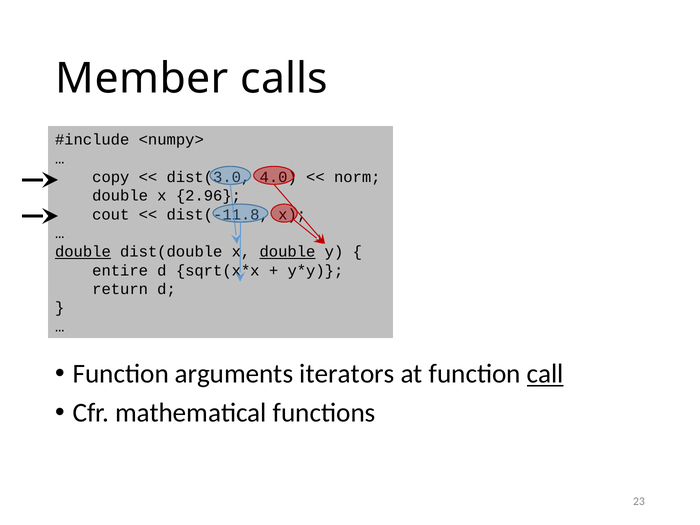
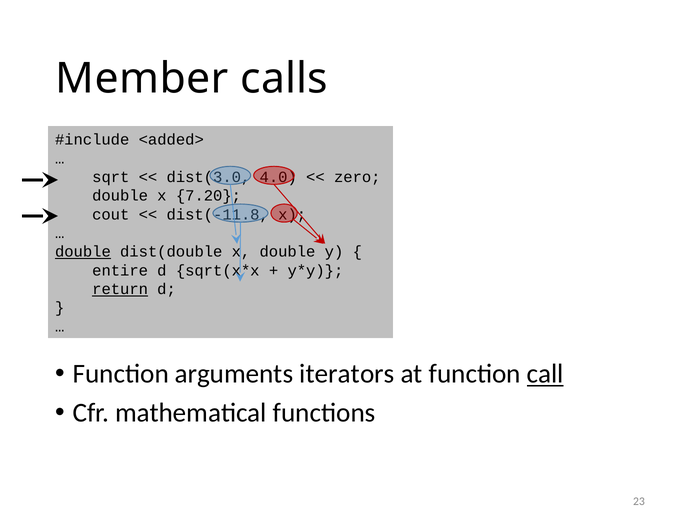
<numpy>: <numpy> -> <added>
copy: copy -> sqrt
norm: norm -> zero
2.96: 2.96 -> 7.20
double at (287, 252) underline: present -> none
return underline: none -> present
